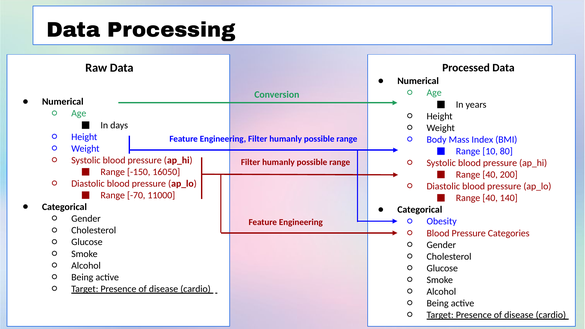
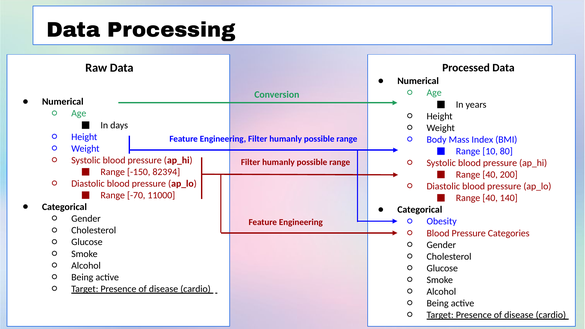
16050: 16050 -> 82394
